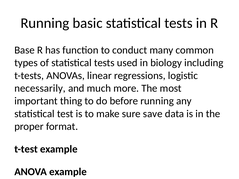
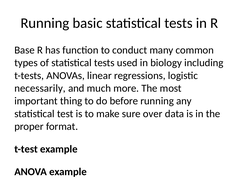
save: save -> over
